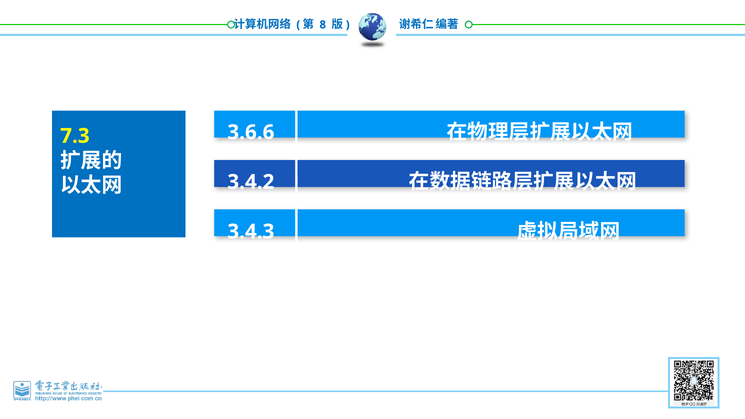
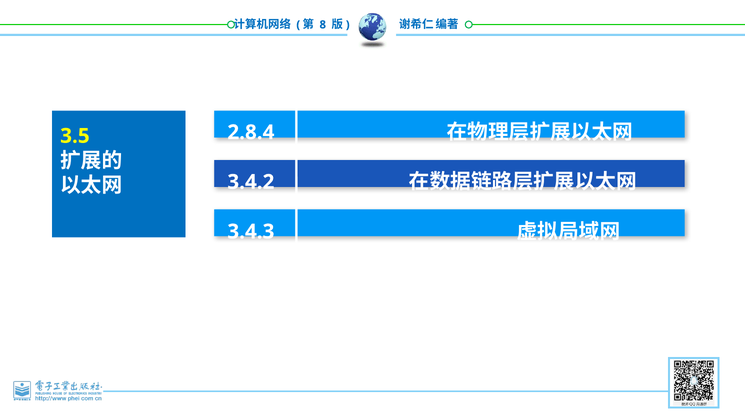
3.6.6: 3.6.6 -> 2.8.4
7.3: 7.3 -> 3.5
